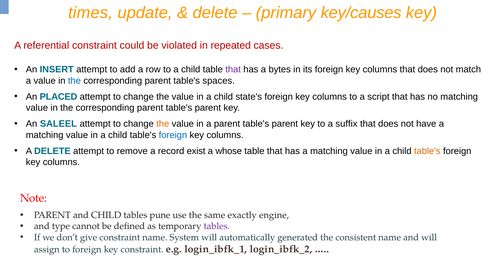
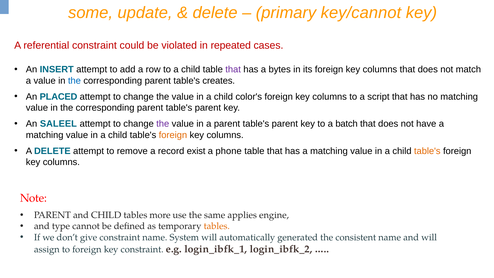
times: times -> some
key/causes: key/causes -> key/cannot
spaces: spaces -> creates
state's: state's -> color's
the at (163, 124) colour: orange -> purple
suffix: suffix -> batch
foreign at (173, 135) colour: blue -> orange
whose: whose -> phone
pune: pune -> more
exactly: exactly -> applies
tables at (217, 226) colour: purple -> orange
